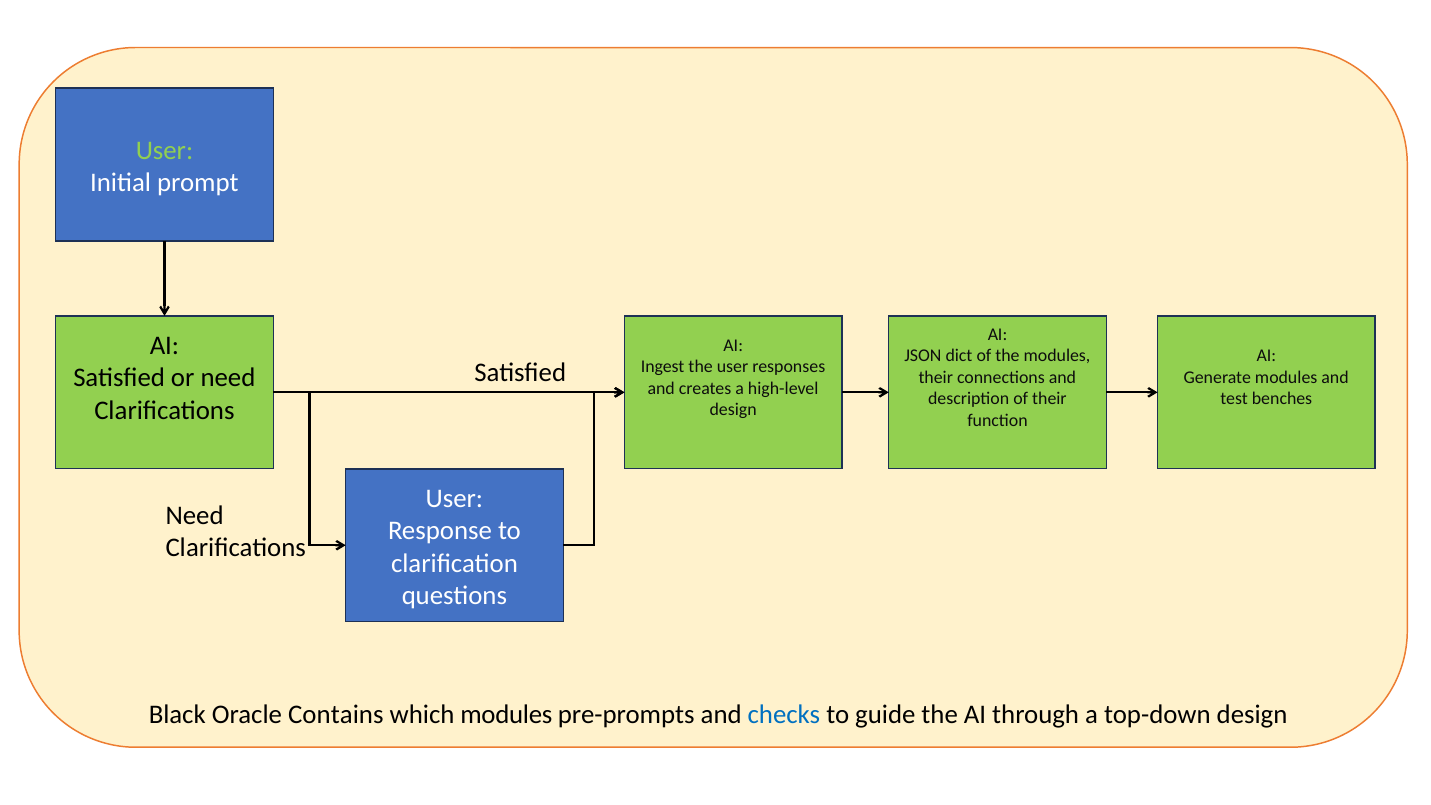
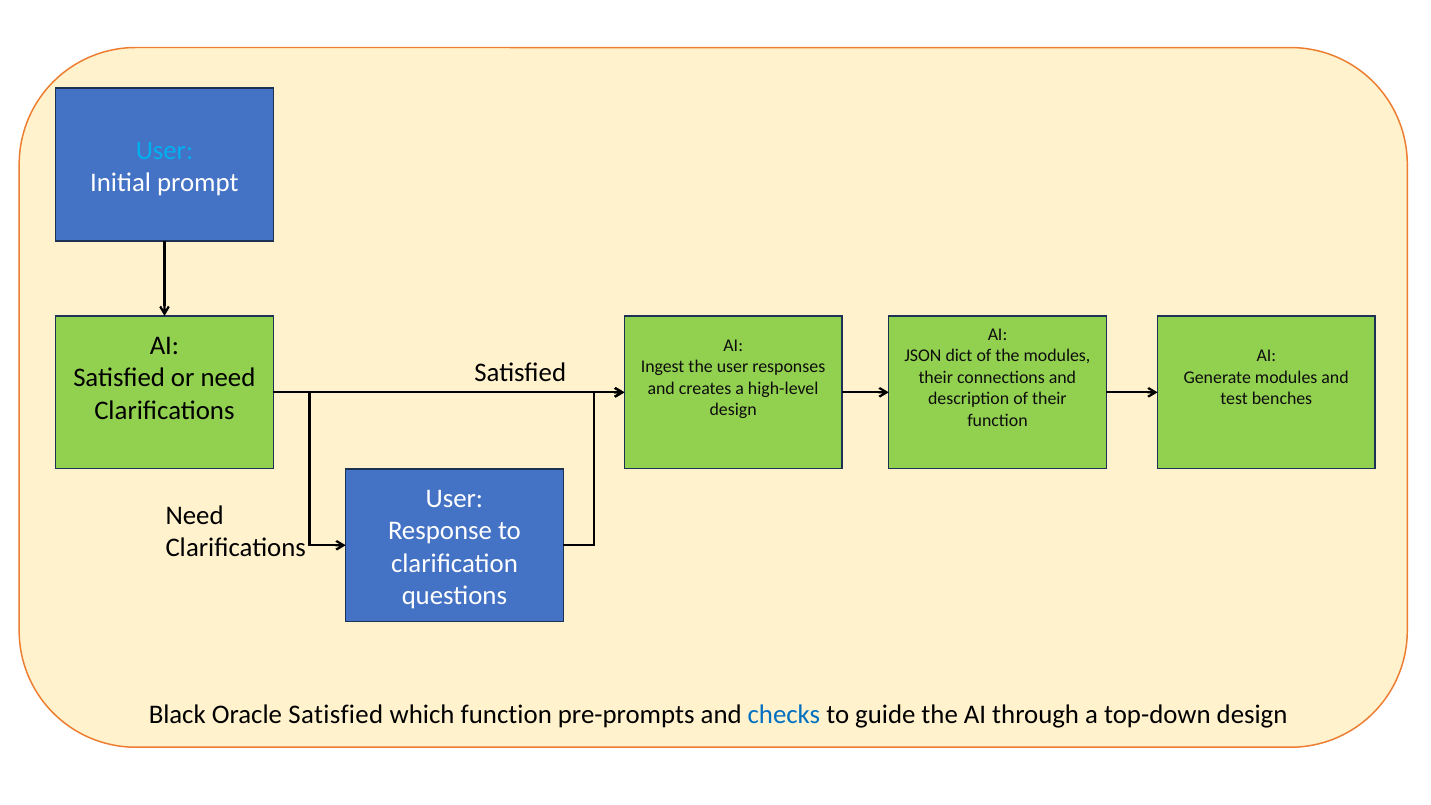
User at (164, 150) colour: light green -> light blue
Oracle Contains: Contains -> Satisfied
which modules: modules -> function
